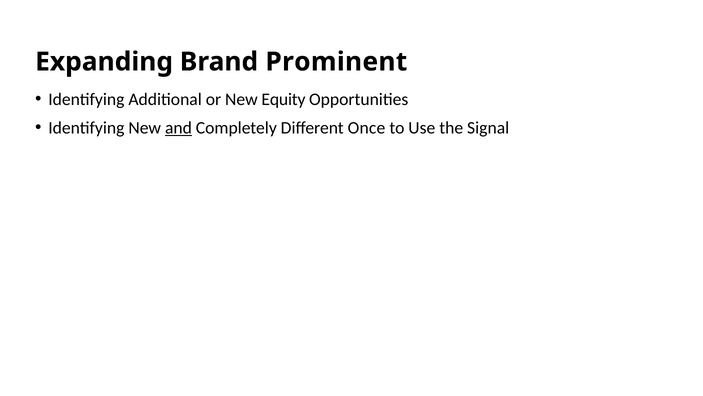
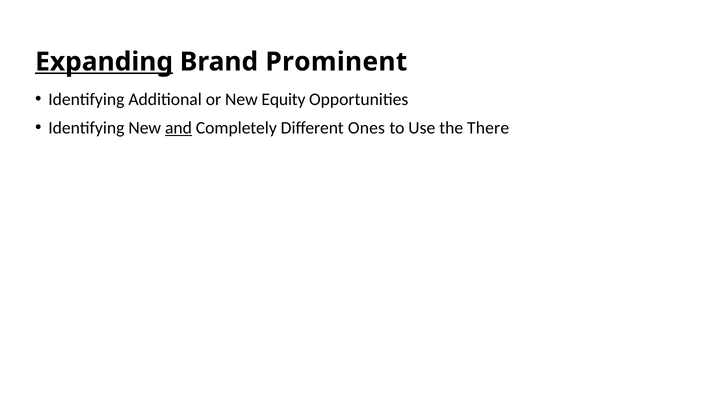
Expanding underline: none -> present
Once: Once -> Ones
Signal: Signal -> There
